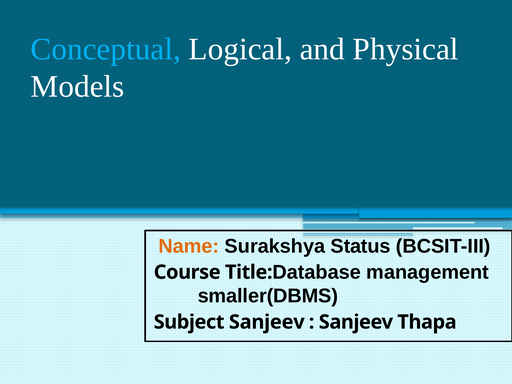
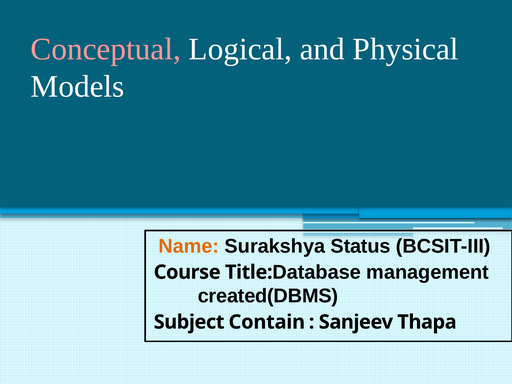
Conceptual colour: light blue -> pink
smaller(DBMS: smaller(DBMS -> created(DBMS
Subject Sanjeev: Sanjeev -> Contain
